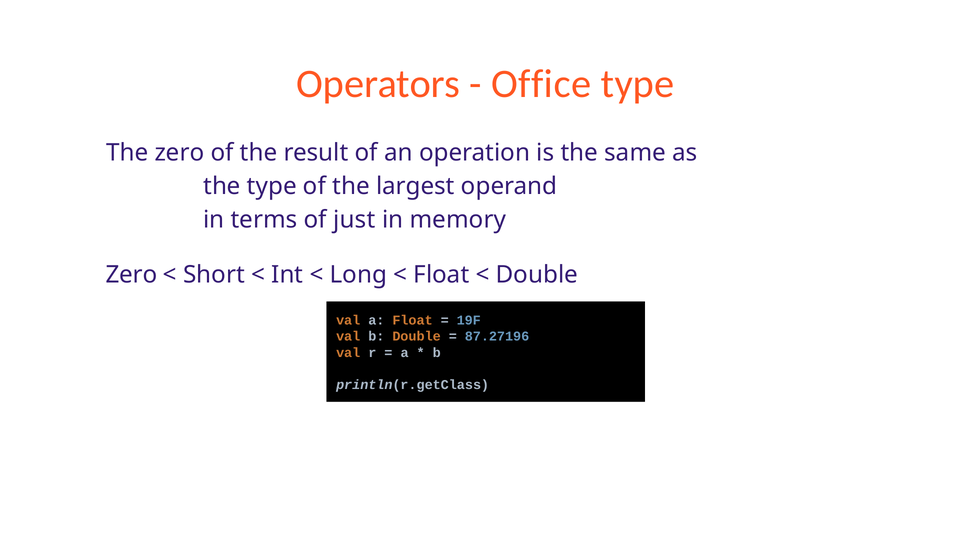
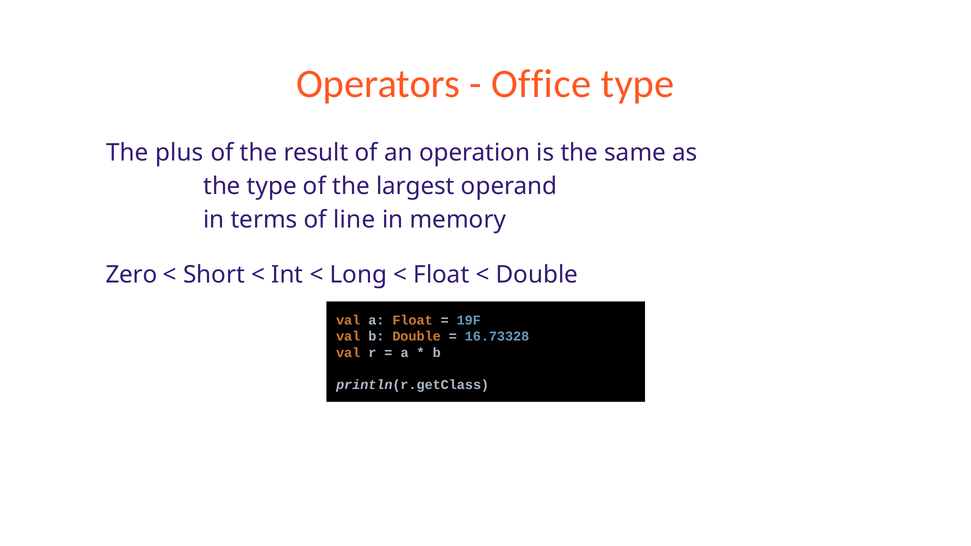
The zero: zero -> plus
just: just -> line
87.27196: 87.27196 -> 16.73328
